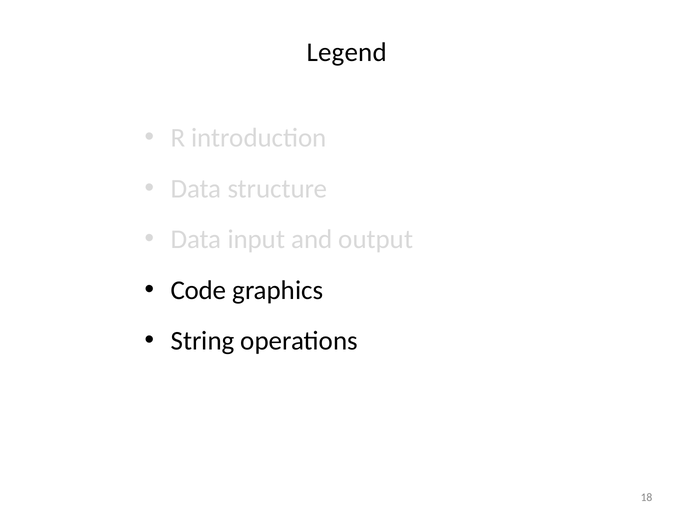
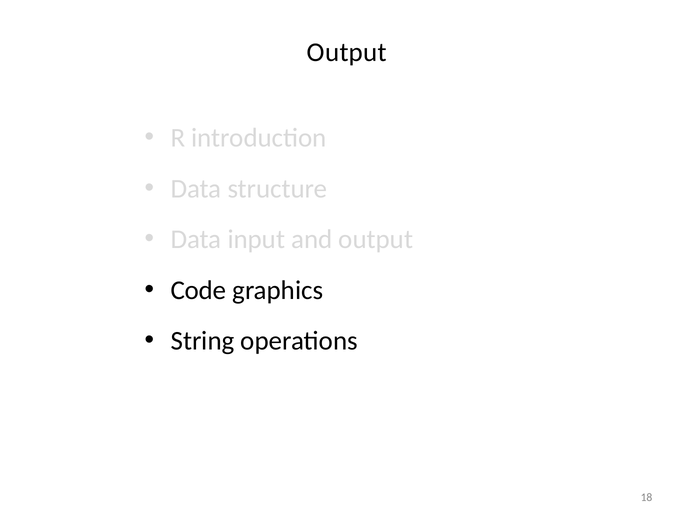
Legend at (347, 52): Legend -> Output
